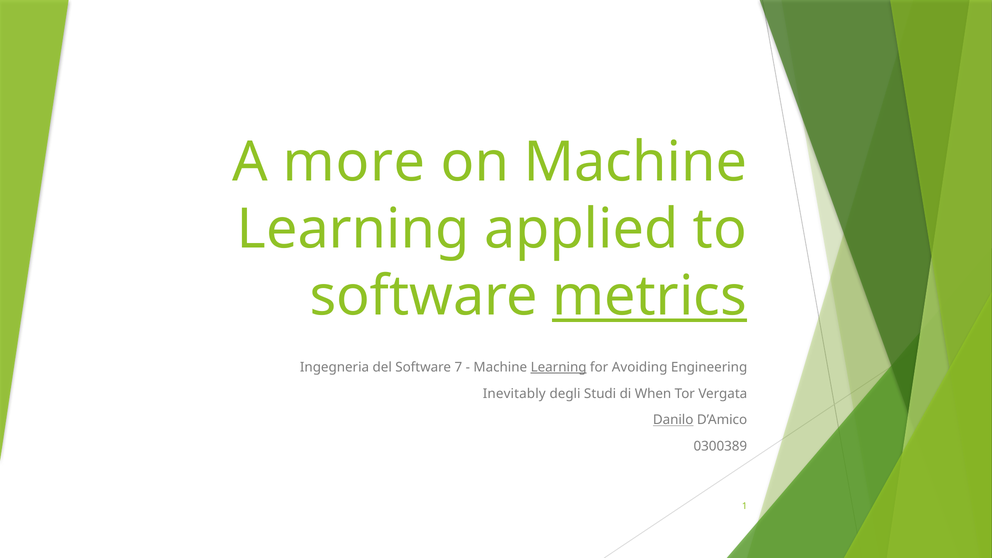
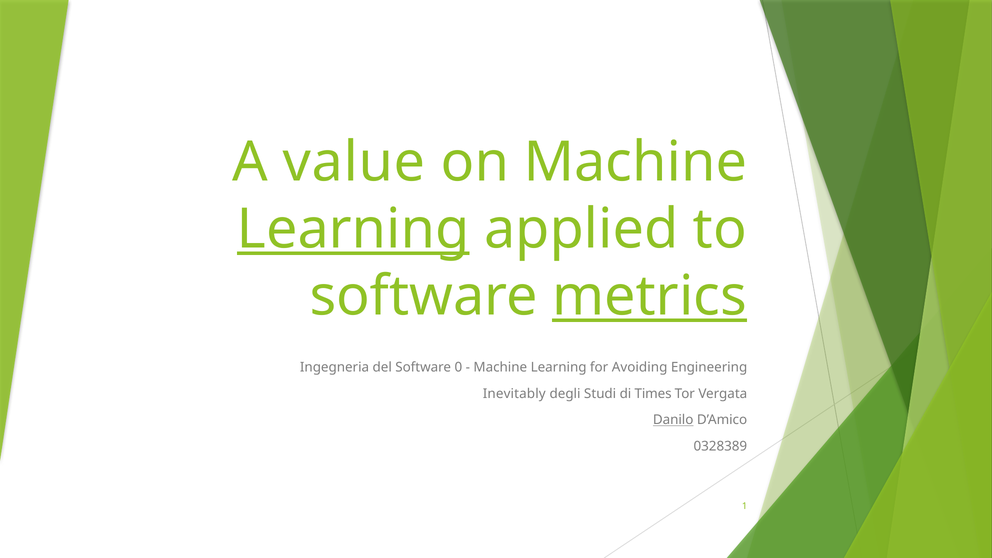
more: more -> value
Learning at (353, 229) underline: none -> present
7: 7 -> 0
Learning at (559, 367) underline: present -> none
When: When -> Times
0300389: 0300389 -> 0328389
